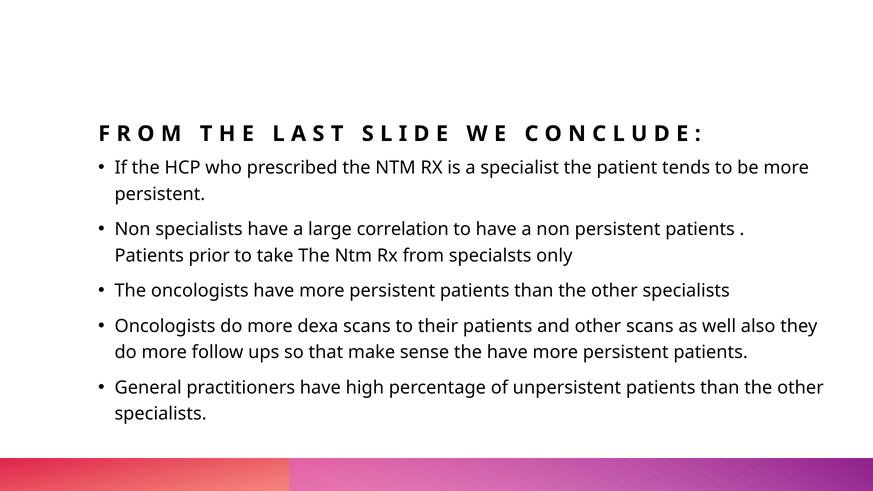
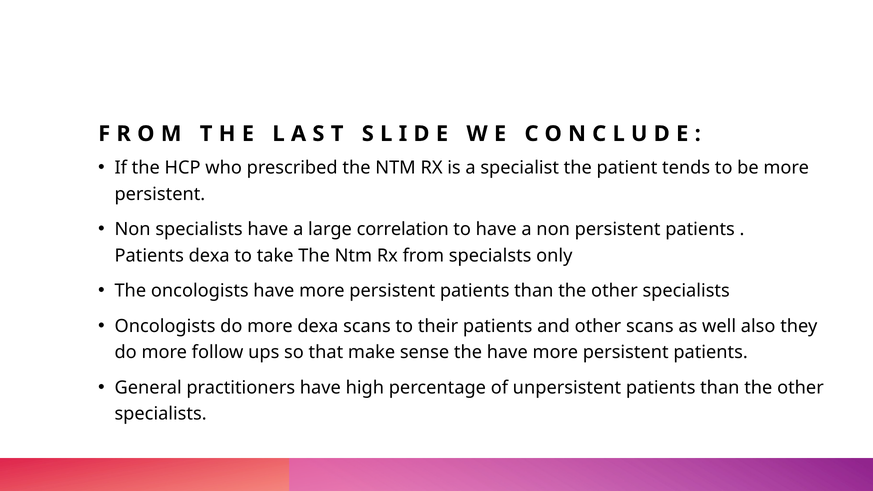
Patients prior: prior -> dexa
